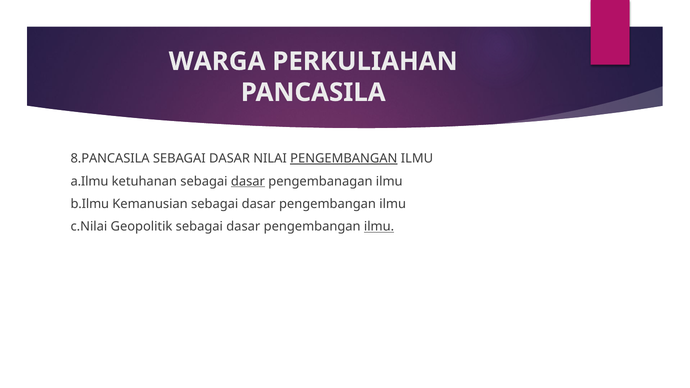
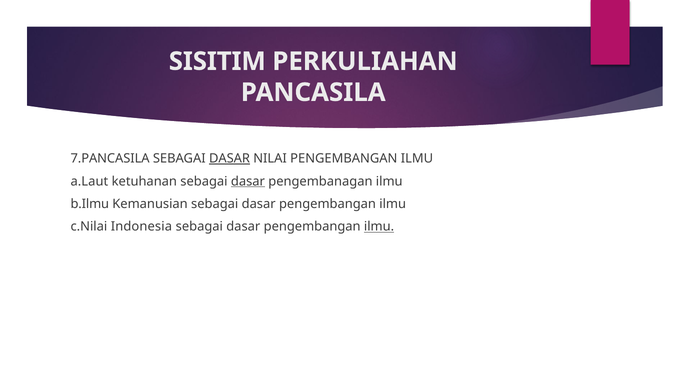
WARGA: WARGA -> SISITIM
8.PANCASILA: 8.PANCASILA -> 7.PANCASILA
DASAR at (229, 159) underline: none -> present
PENGEMBANGAN at (344, 159) underline: present -> none
a.Ilmu: a.Ilmu -> a.Laut
Geopolitik: Geopolitik -> Indonesia
